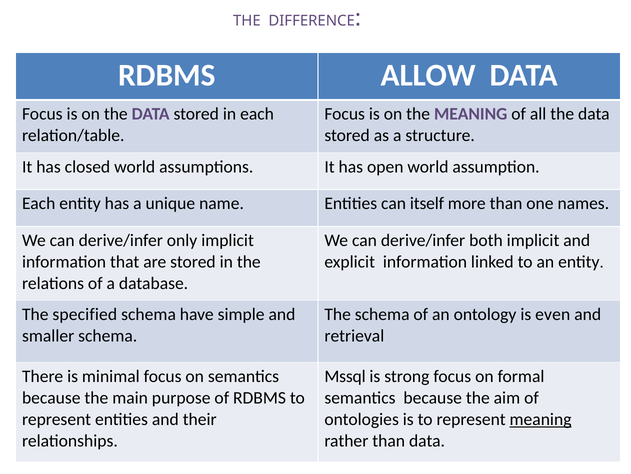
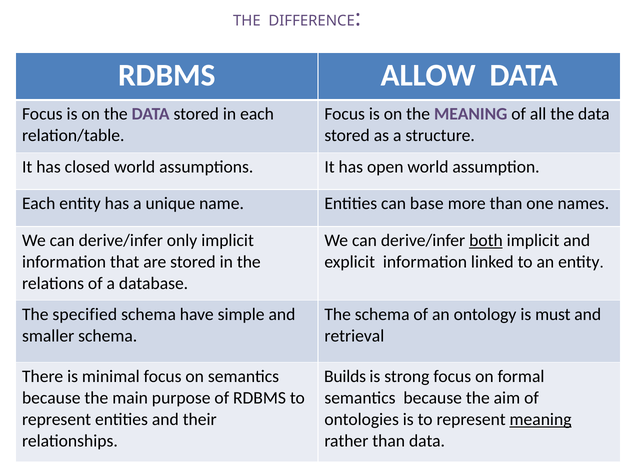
itself: itself -> base
both underline: none -> present
even: even -> must
Mssql: Mssql -> Builds
